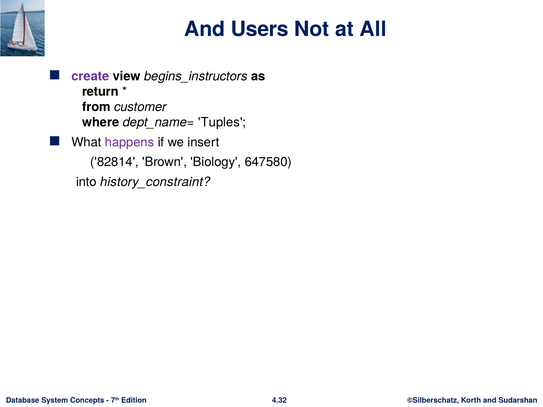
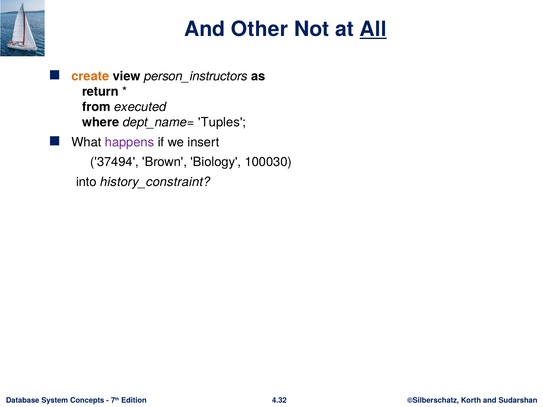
Users: Users -> Other
All underline: none -> present
create colour: purple -> orange
begins_instructors: begins_instructors -> person_instructors
customer: customer -> executed
82814: 82814 -> 37494
647580: 647580 -> 100030
